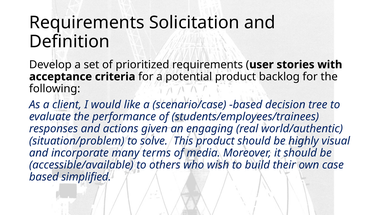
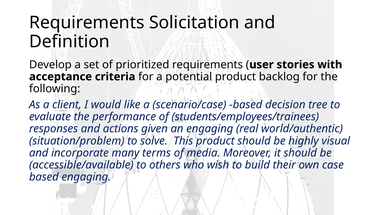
based simplified: simplified -> engaging
